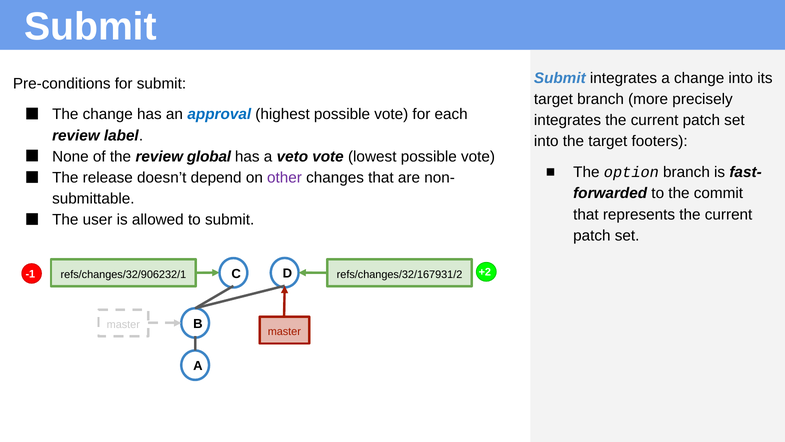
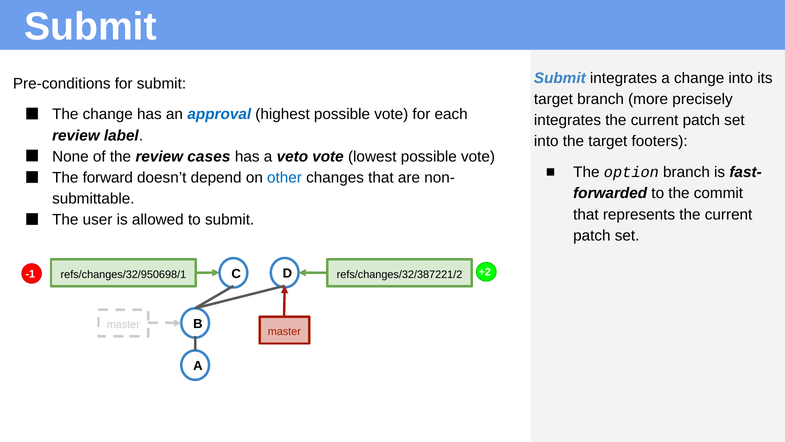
global: global -> cases
release: release -> forward
other colour: purple -> blue
refs/changes/32/167931/2: refs/changes/32/167931/2 -> refs/changes/32/387221/2
refs/changes/32/906232/1: refs/changes/32/906232/1 -> refs/changes/32/950698/1
